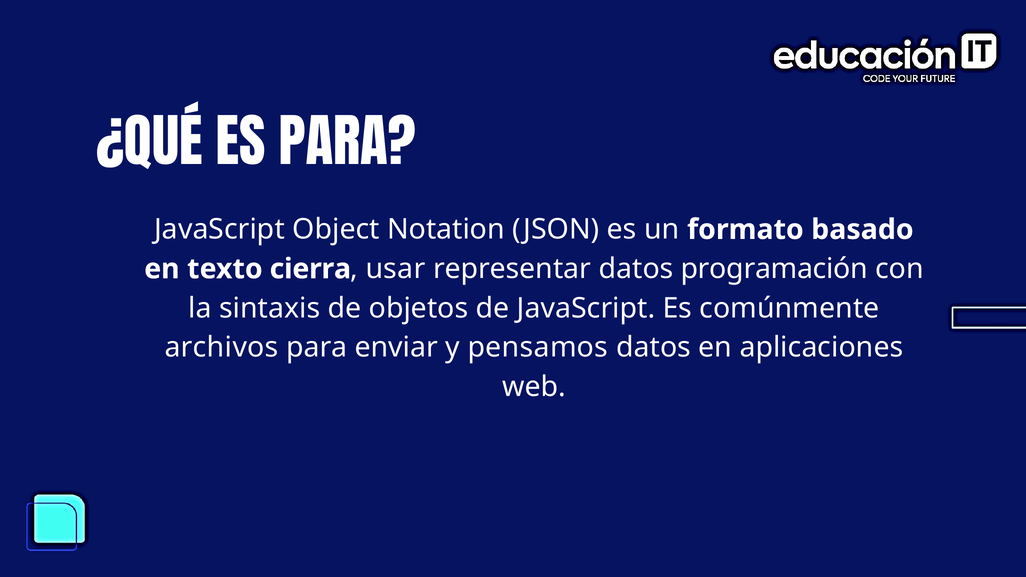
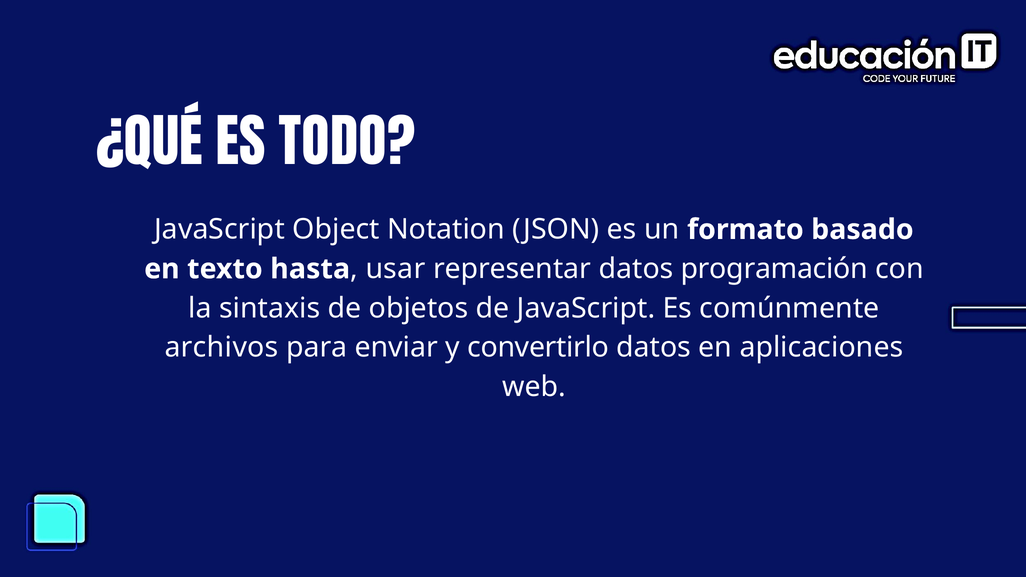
ES PARA: PARA -> TODO
cierra: cierra -> hasta
pensamos: pensamos -> convertirlo
